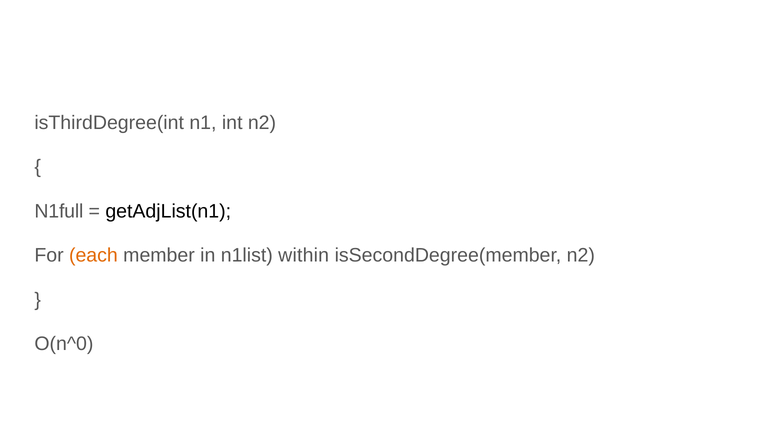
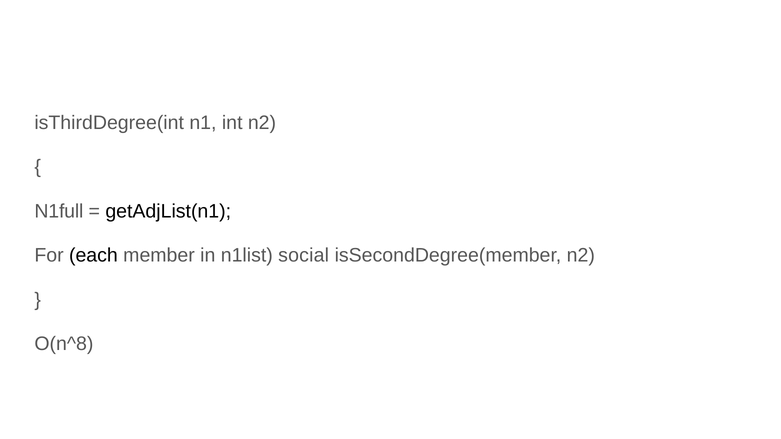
each colour: orange -> black
within: within -> social
O(n^0: O(n^0 -> O(n^8
